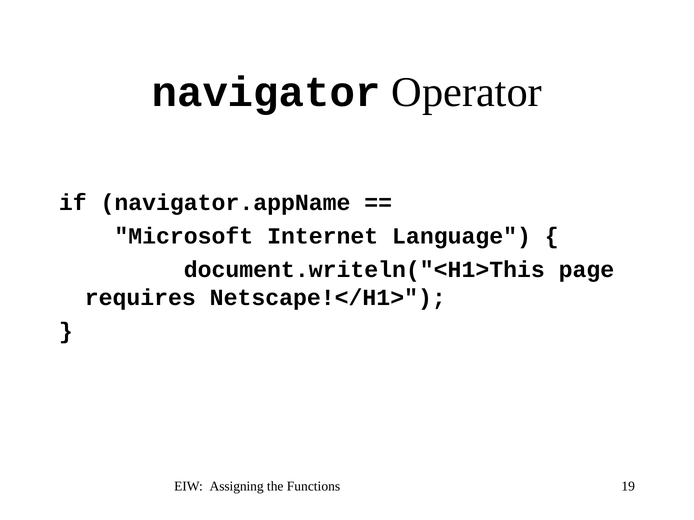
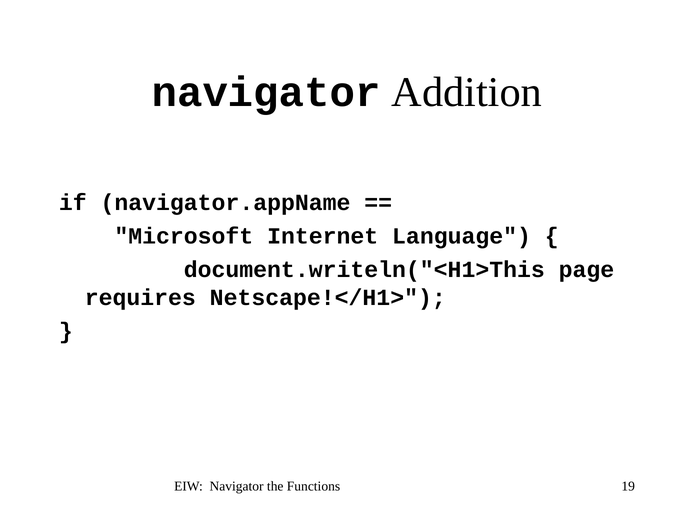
Operator: Operator -> Addition
EIW Assigning: Assigning -> Navigator
